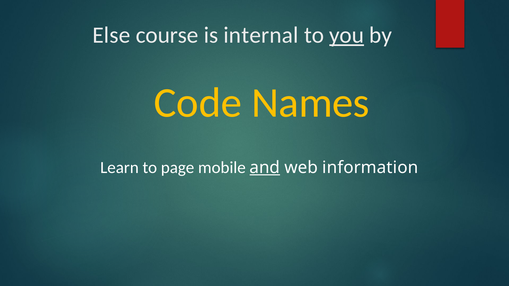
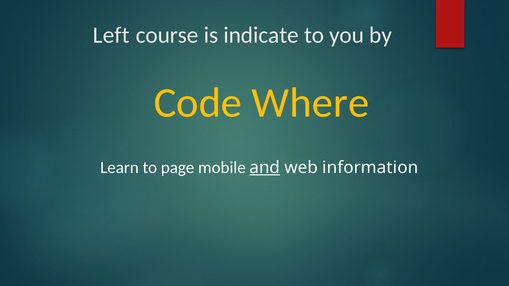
Else: Else -> Left
internal: internal -> indicate
you underline: present -> none
Names: Names -> Where
